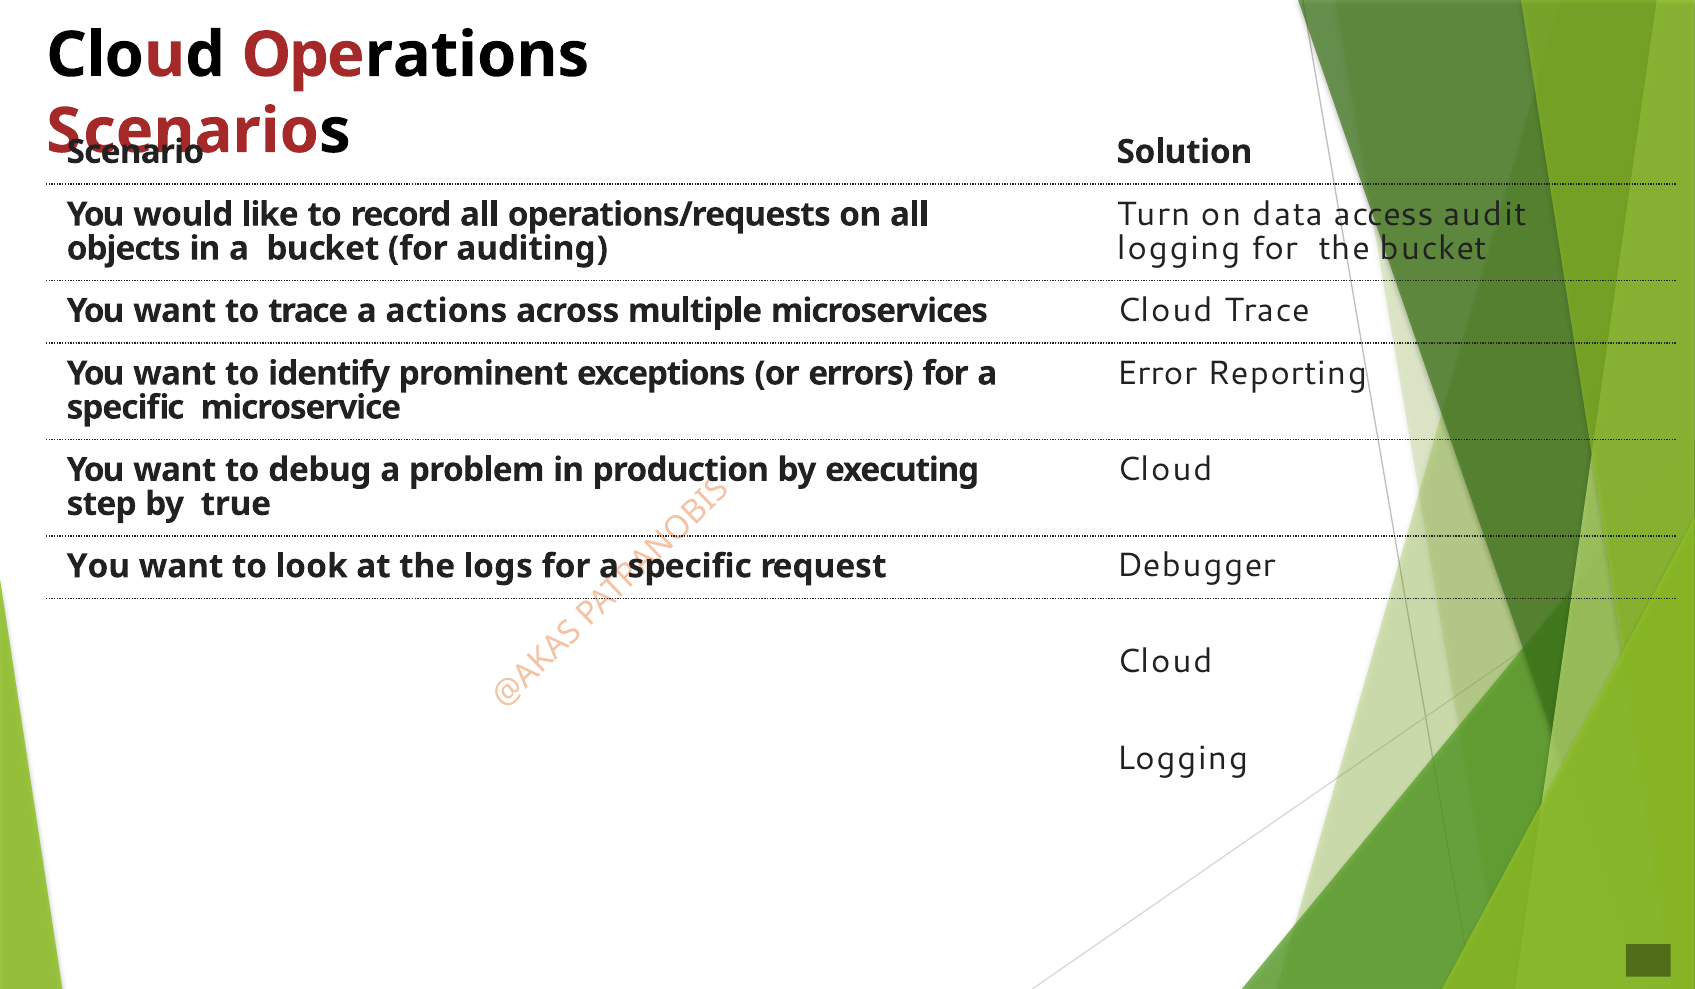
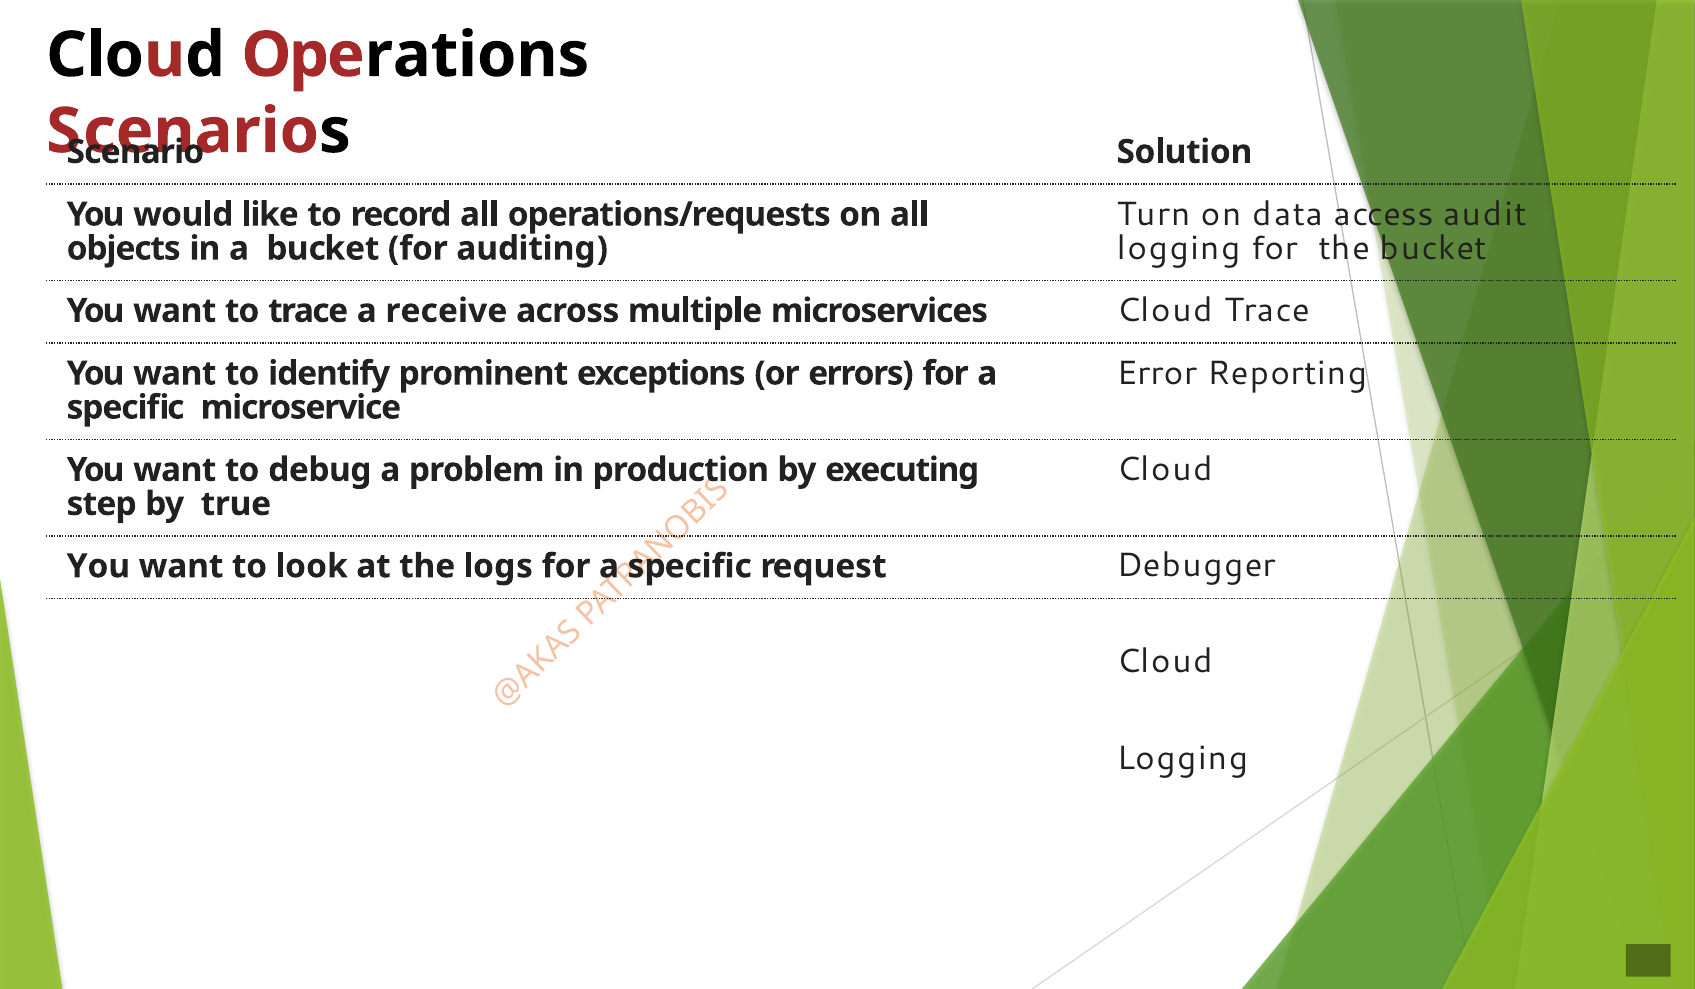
actions: actions -> receive
